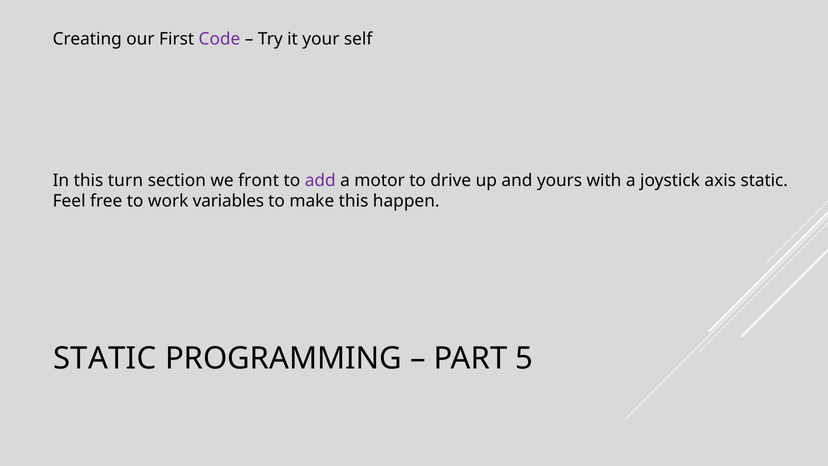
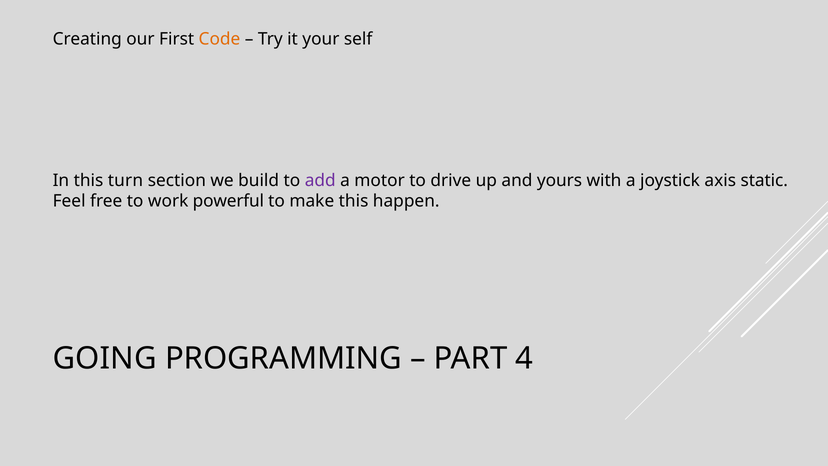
Code colour: purple -> orange
front: front -> build
variables: variables -> powerful
STATIC at (105, 358): STATIC -> GOING
5: 5 -> 4
